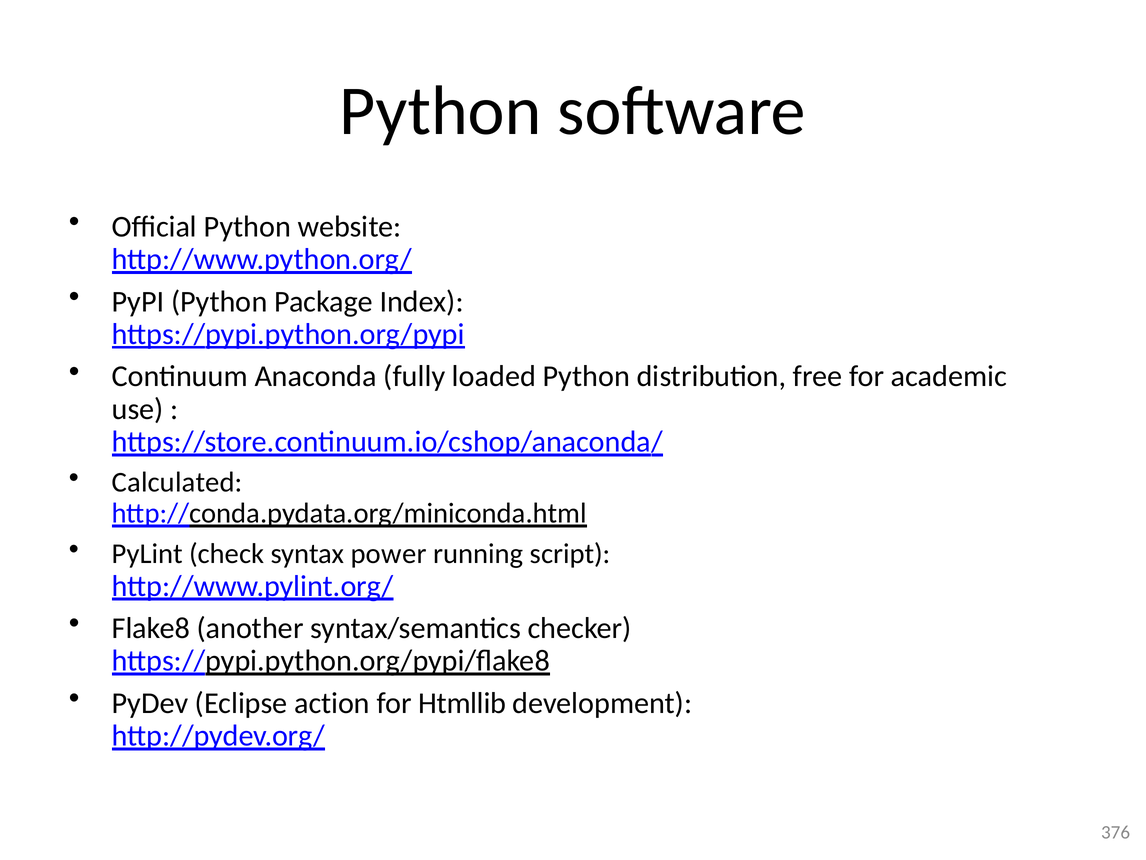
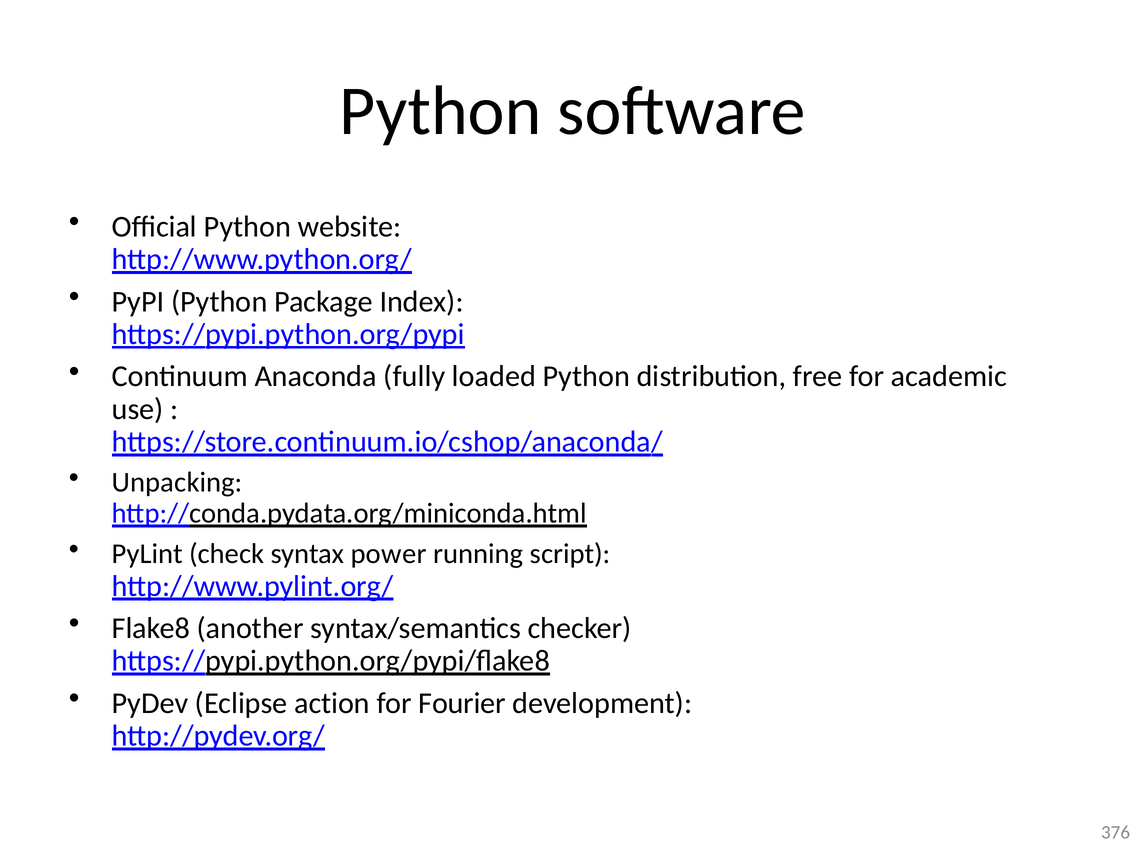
Calculated: Calculated -> Unpacking
Htmllib: Htmllib -> Fourier
